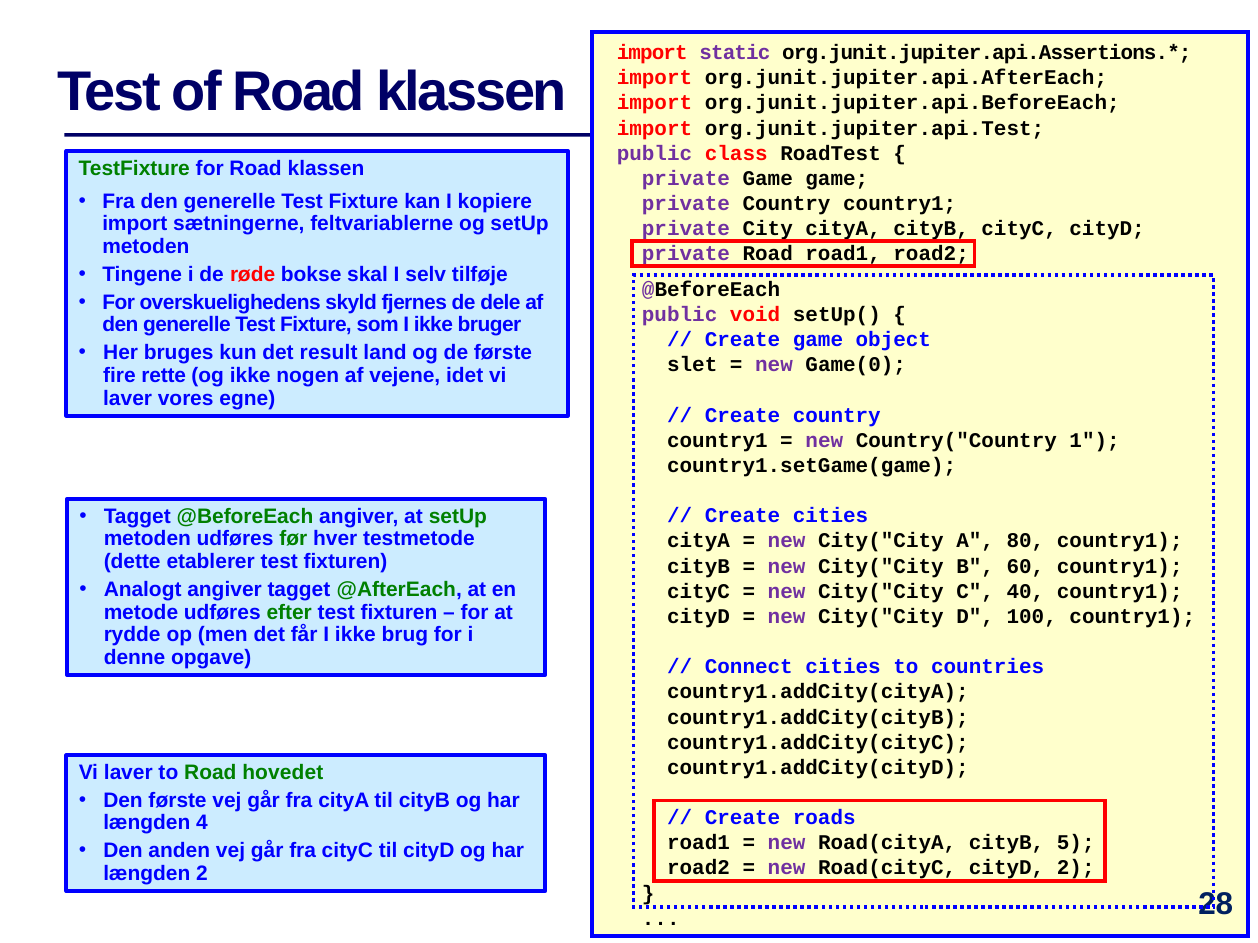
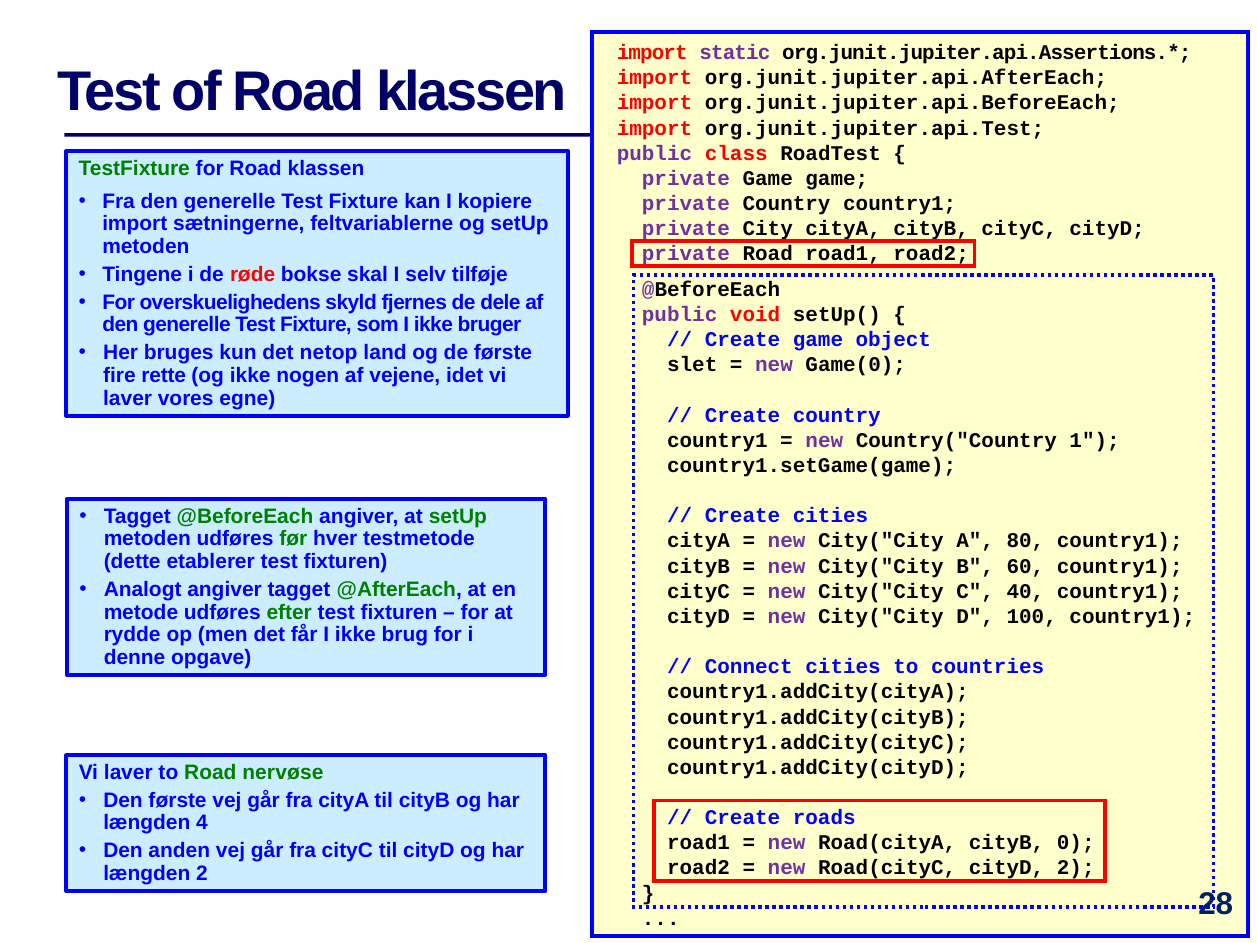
result: result -> netop
hovedet: hovedet -> nervøse
5: 5 -> 0
